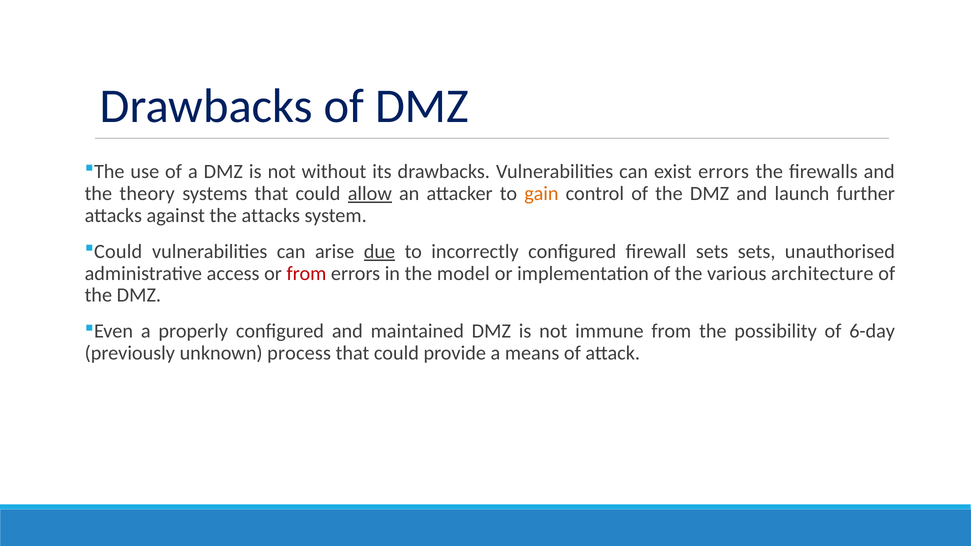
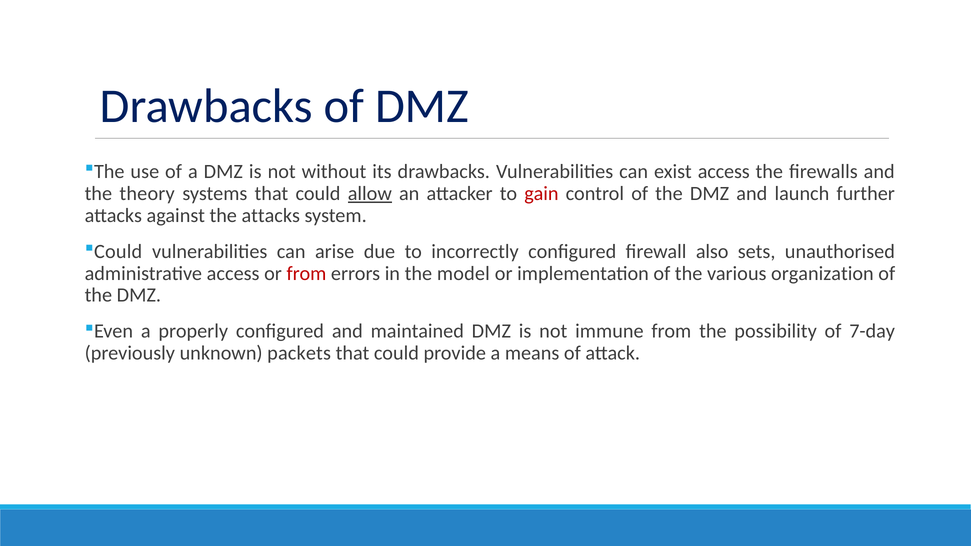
exist errors: errors -> access
gain colour: orange -> red
due underline: present -> none
firewall sets: sets -> also
architecture: architecture -> organization
6-day: 6-day -> 7-day
process: process -> packets
